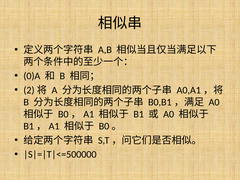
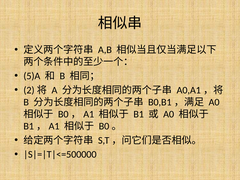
0)A: 0)A -> 5)A
